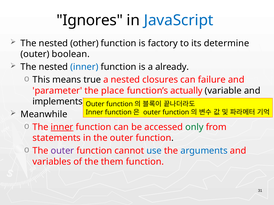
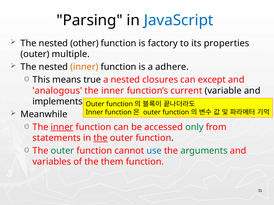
Ignores: Ignores -> Parsing
determine: determine -> properties
boolean: boolean -> multiple
inner at (84, 67) colour: blue -> orange
already: already -> adhere
failure: failure -> except
parameter: parameter -> analogous
place at (113, 91): place -> inner
actually: actually -> current
the at (101, 138) underline: none -> present
outer at (62, 151) colour: purple -> green
arguments colour: blue -> green
